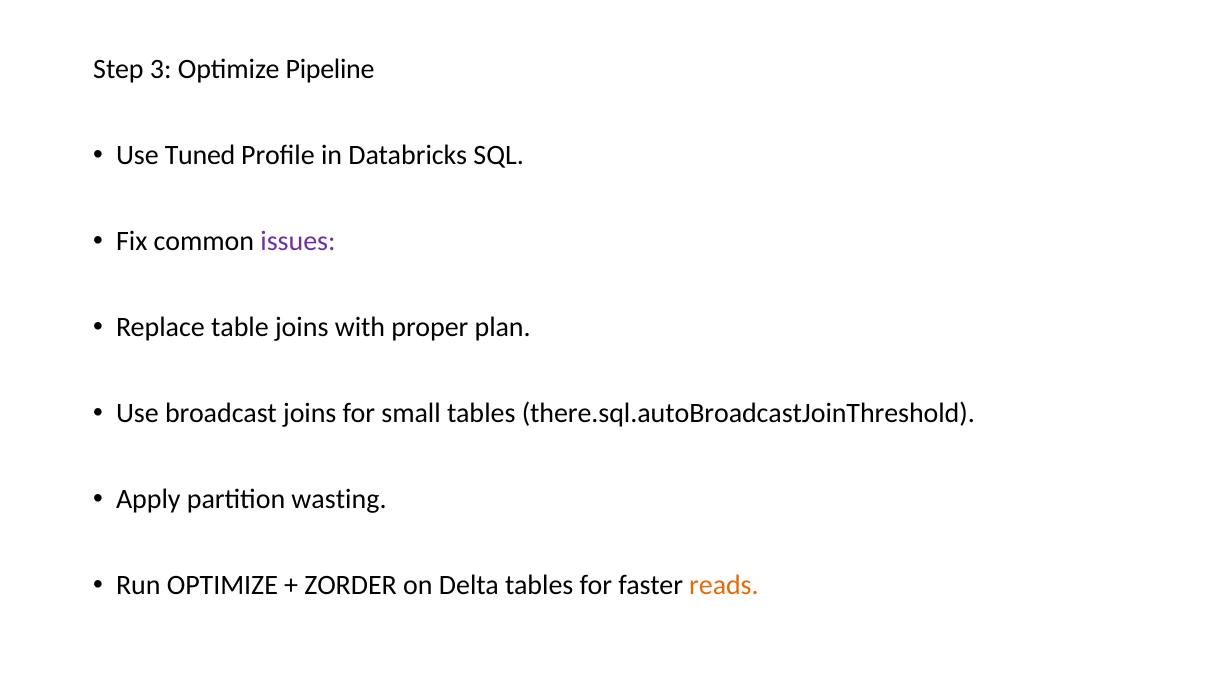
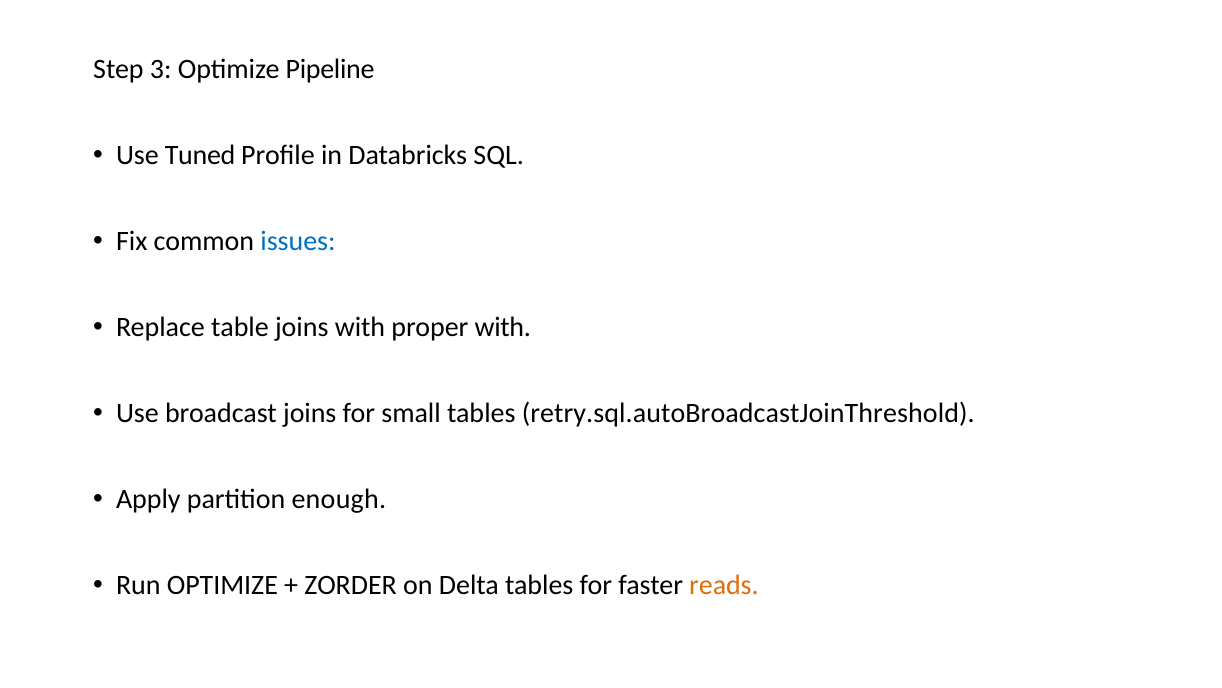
issues colour: purple -> blue
proper plan: plan -> with
there.sql.autoBroadcastJoinThreshold: there.sql.autoBroadcastJoinThreshold -> retry.sql.autoBroadcastJoinThreshold
wasting: wasting -> enough
